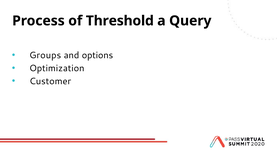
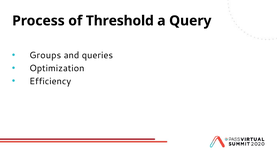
options: options -> queries
Customer: Customer -> Efficiency
